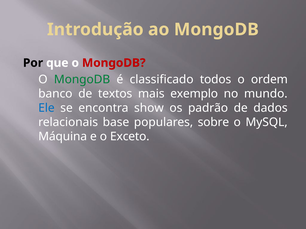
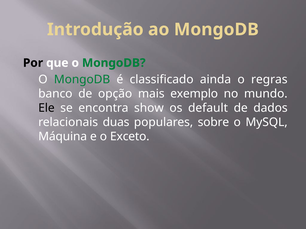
MongoDB at (114, 63) colour: red -> green
todos: todos -> ainda
ordem: ordem -> regras
textos: textos -> opção
Ele colour: blue -> black
padrão: padrão -> default
base: base -> duas
